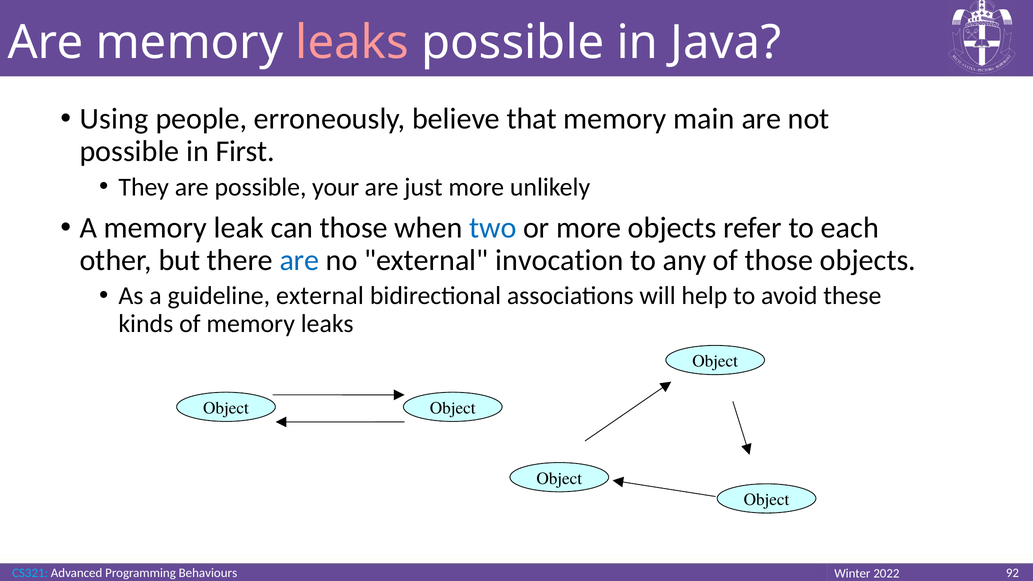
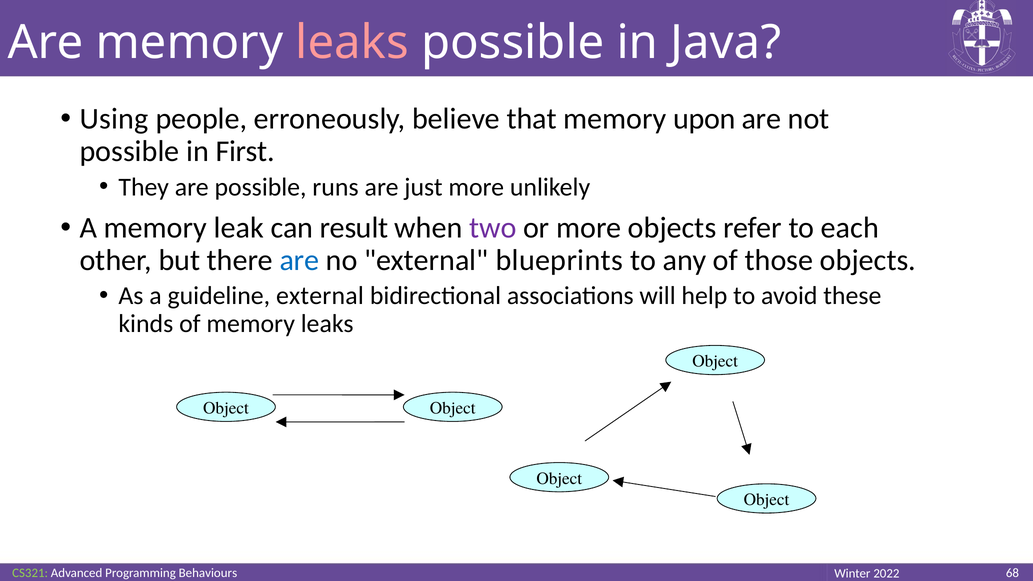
main: main -> upon
your: your -> runs
can those: those -> result
two colour: blue -> purple
invocation: invocation -> blueprints
CS321 colour: light blue -> light green
92: 92 -> 68
